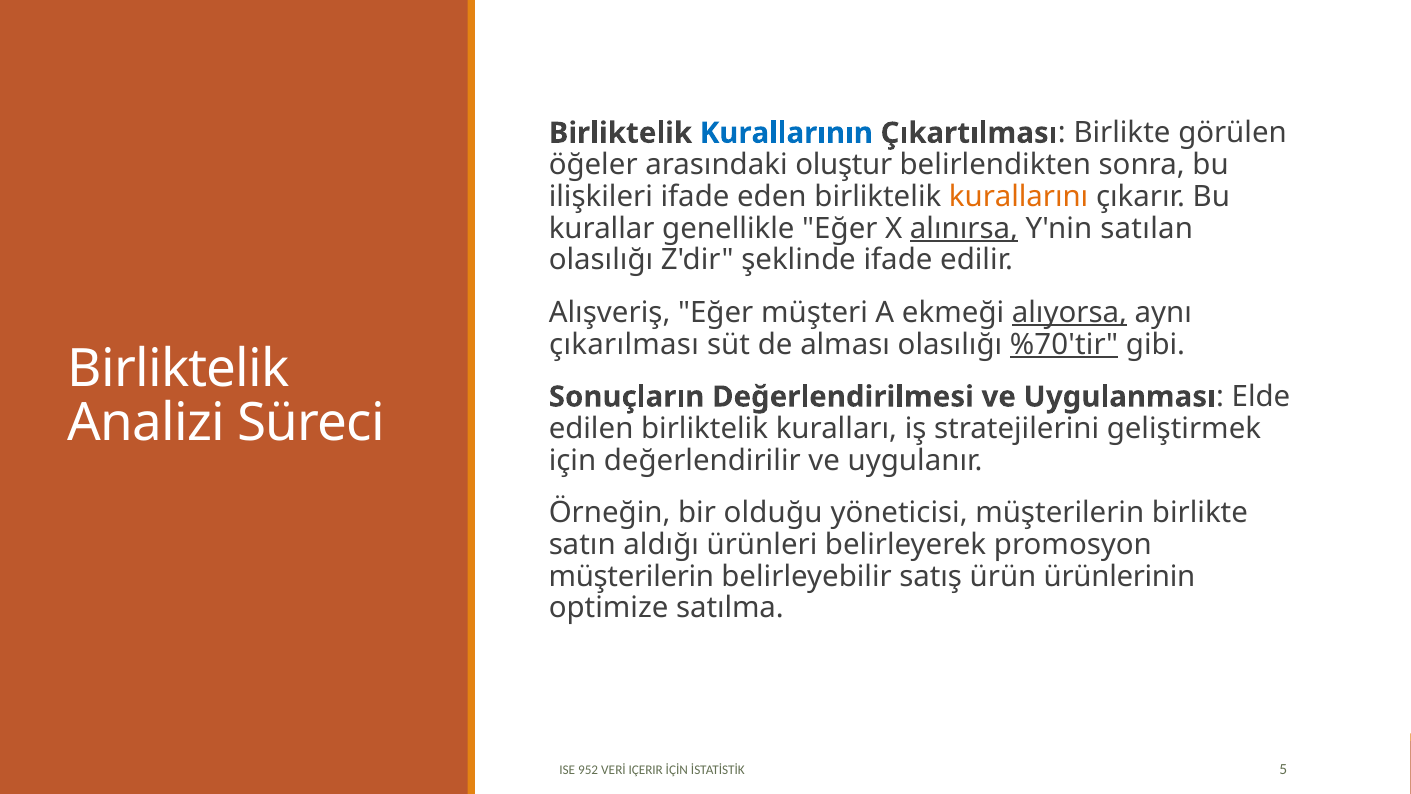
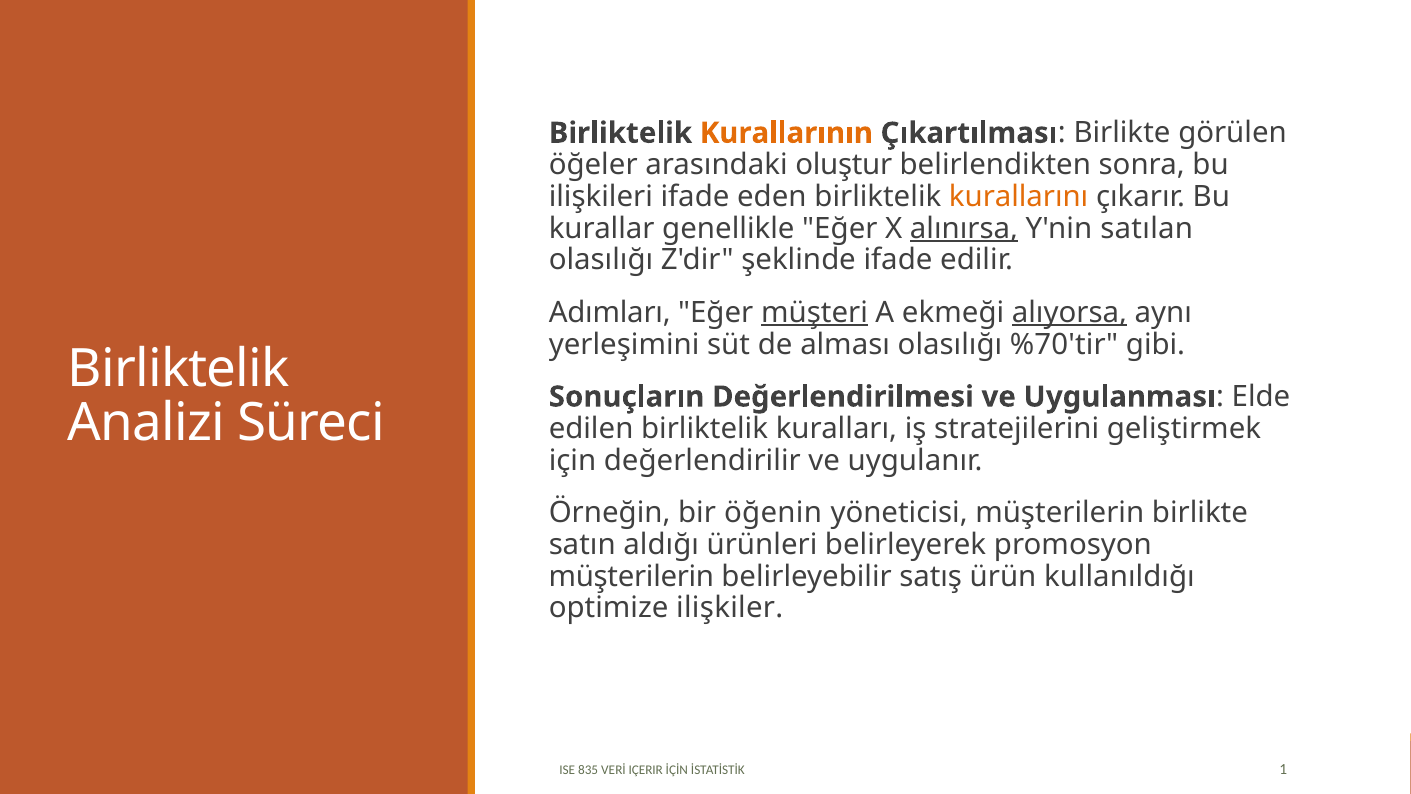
Kurallarının colour: blue -> orange
Alışveriş: Alışveriş -> Adımları
müşteri underline: none -> present
çıkarılması: çıkarılması -> yerleşimini
%70'tir underline: present -> none
olduğu: olduğu -> öğenin
ürünlerinin: ürünlerinin -> kullanıldığı
satılma: satılma -> ilişkiler
952: 952 -> 835
5: 5 -> 1
